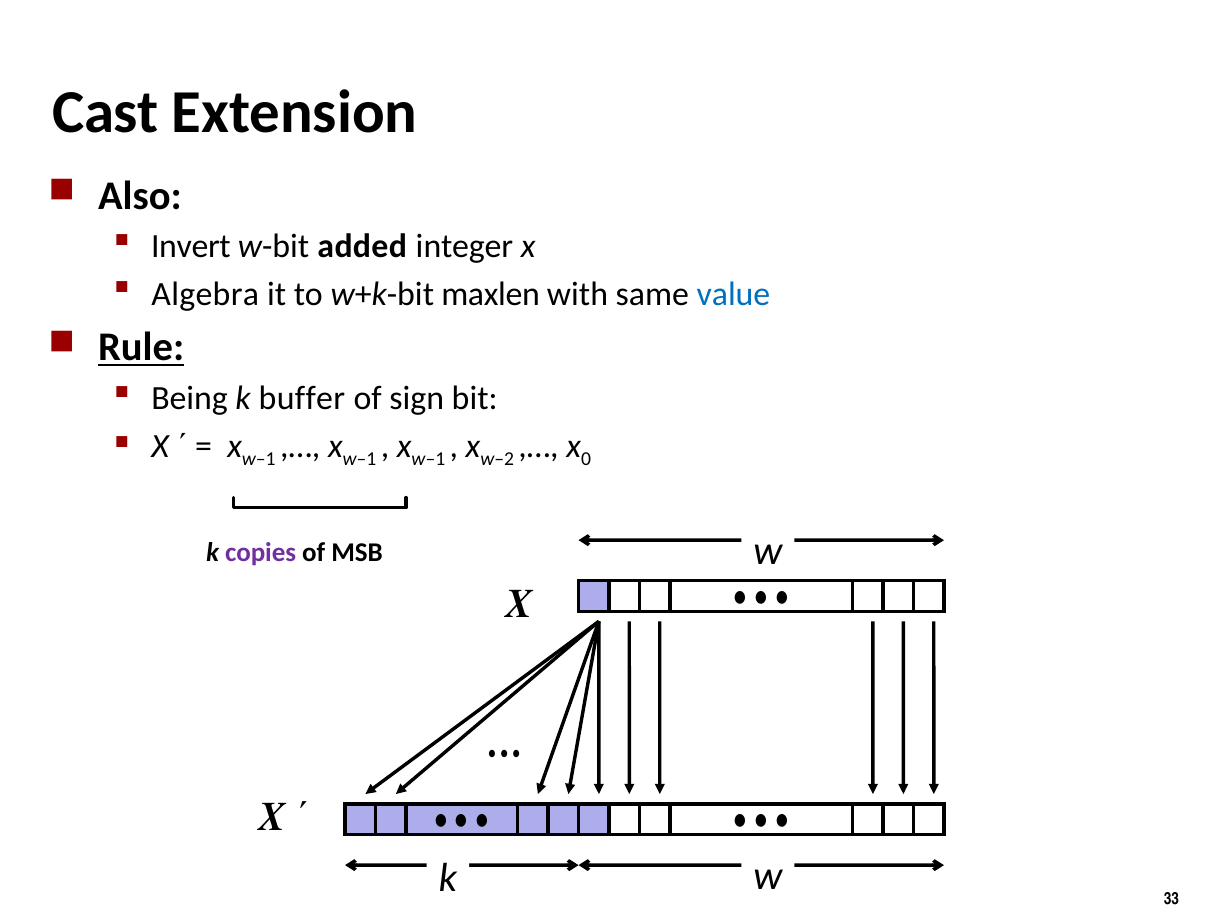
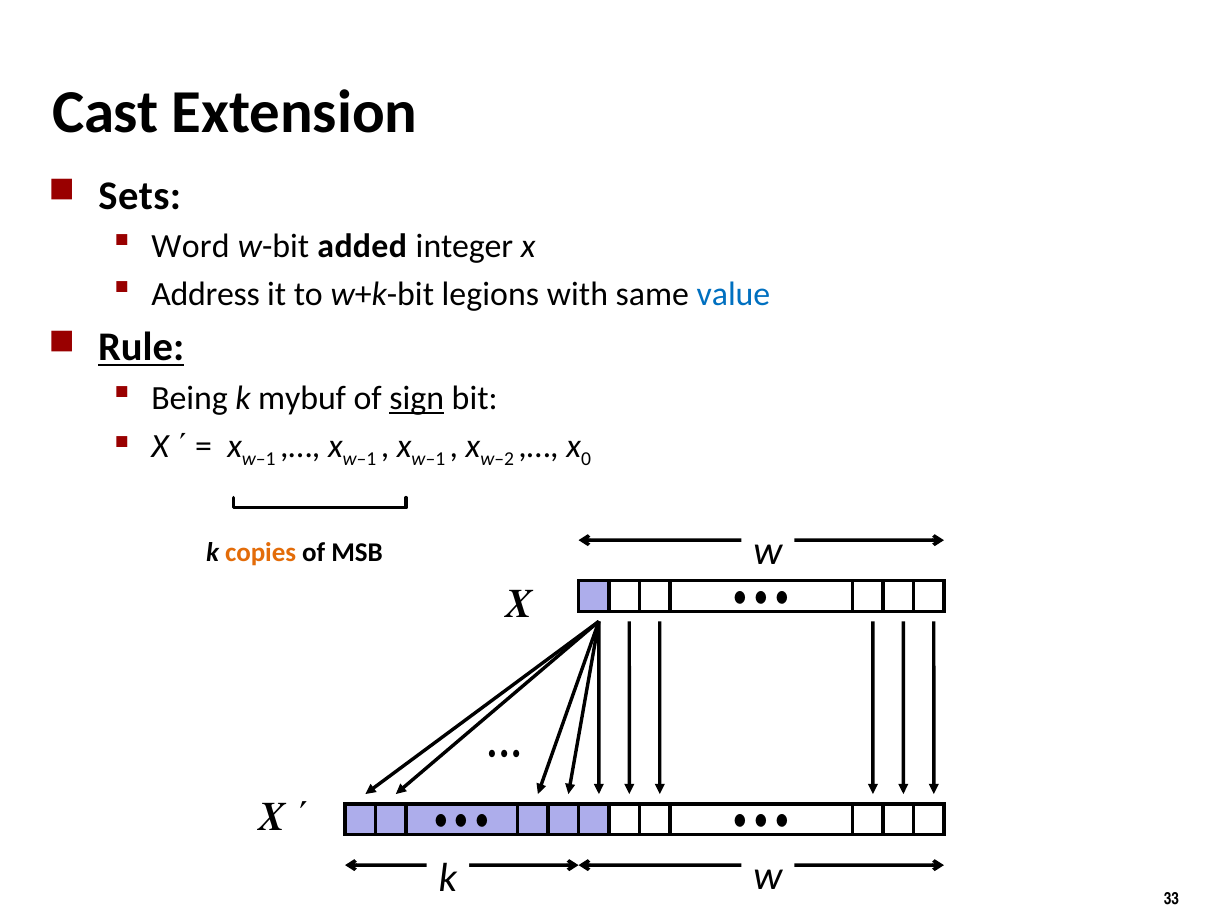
Also: Also -> Sets
Invert: Invert -> Word
Algebra: Algebra -> Address
maxlen: maxlen -> legions
buffer: buffer -> mybuf
sign underline: none -> present
copies colour: purple -> orange
